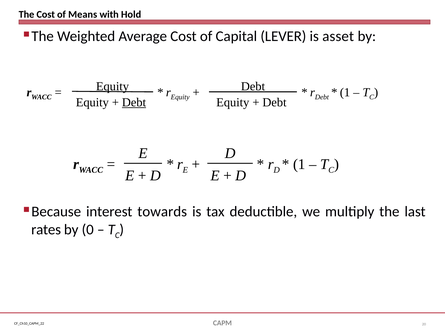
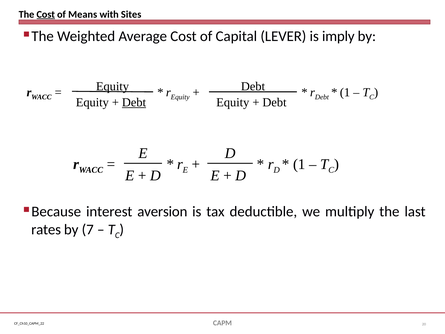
Cost at (46, 14) underline: none -> present
Hold: Hold -> Sites
asset: asset -> imply
towards: towards -> aversion
0: 0 -> 7
